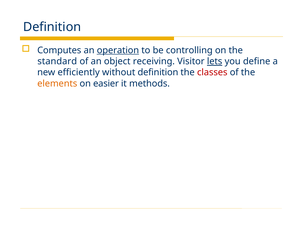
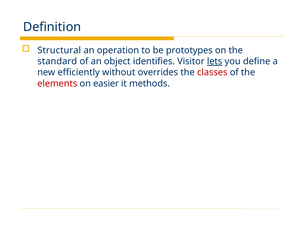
Computes: Computes -> Structural
operation underline: present -> none
controlling: controlling -> prototypes
receiving: receiving -> identifies
without definition: definition -> overrides
elements colour: orange -> red
